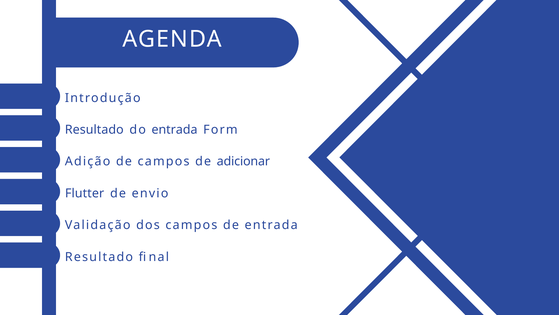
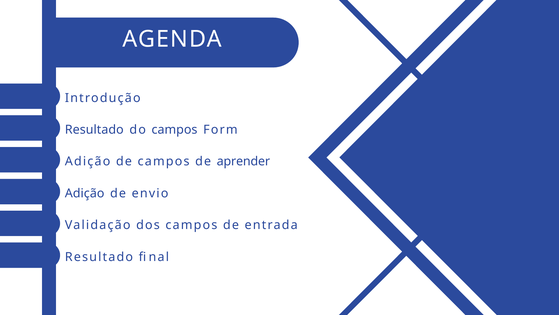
do entrada: entrada -> campos
adicionar: adicionar -> aprender
Flutter at (85, 193): Flutter -> Adição
